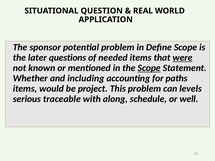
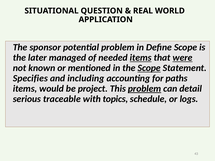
questions: questions -> managed
items at (141, 58) underline: none -> present
Whether: Whether -> Specifies
problem at (145, 89) underline: none -> present
levels: levels -> detail
along: along -> topics
well: well -> logs
